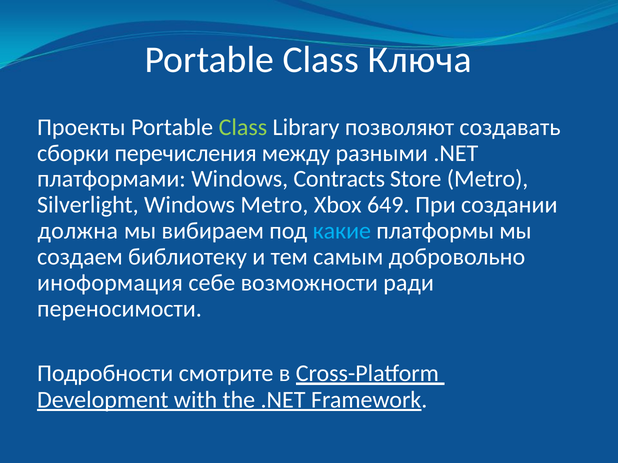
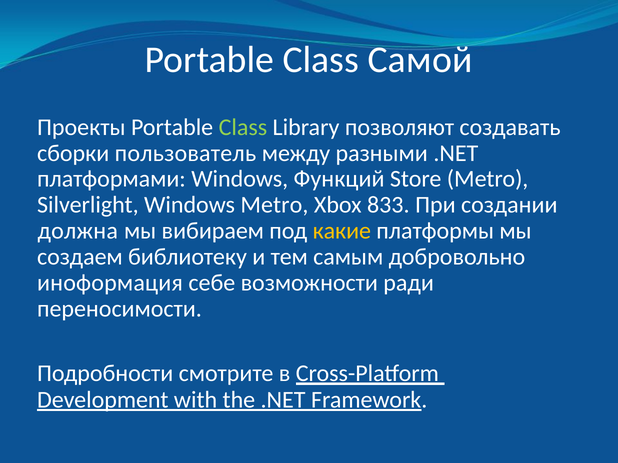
Ключа: Ключа -> Самой
перечисления: перечисления -> пользователь
Contracts: Contracts -> Функций
649: 649 -> 833
какие colour: light blue -> yellow
